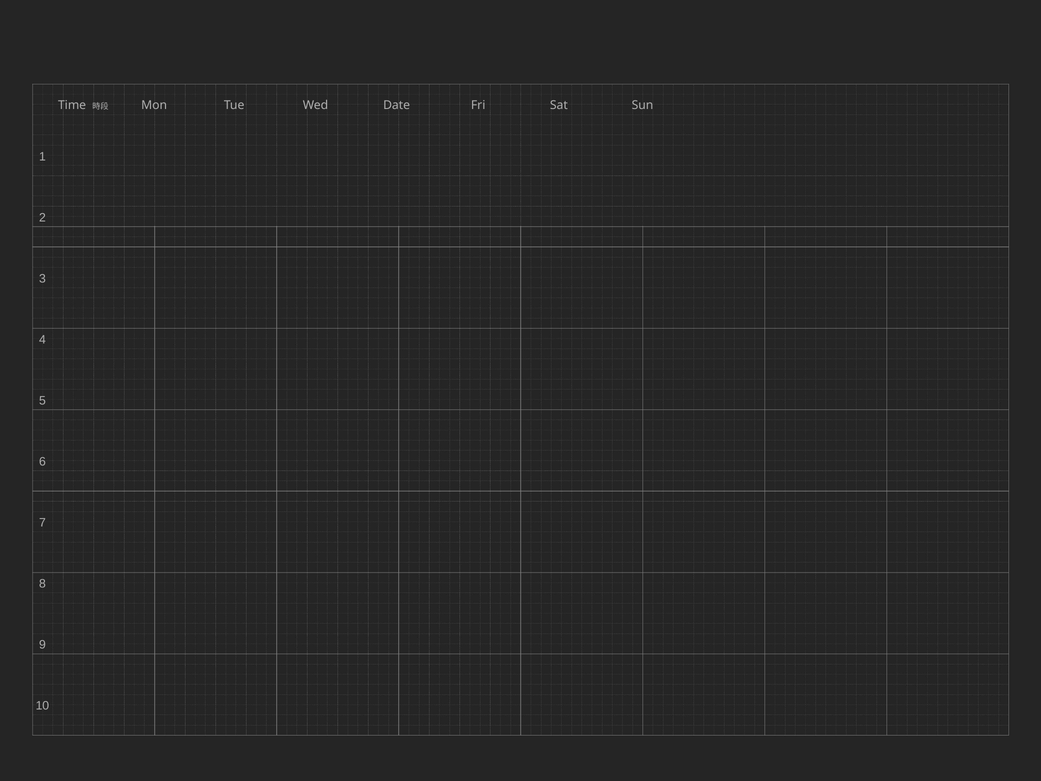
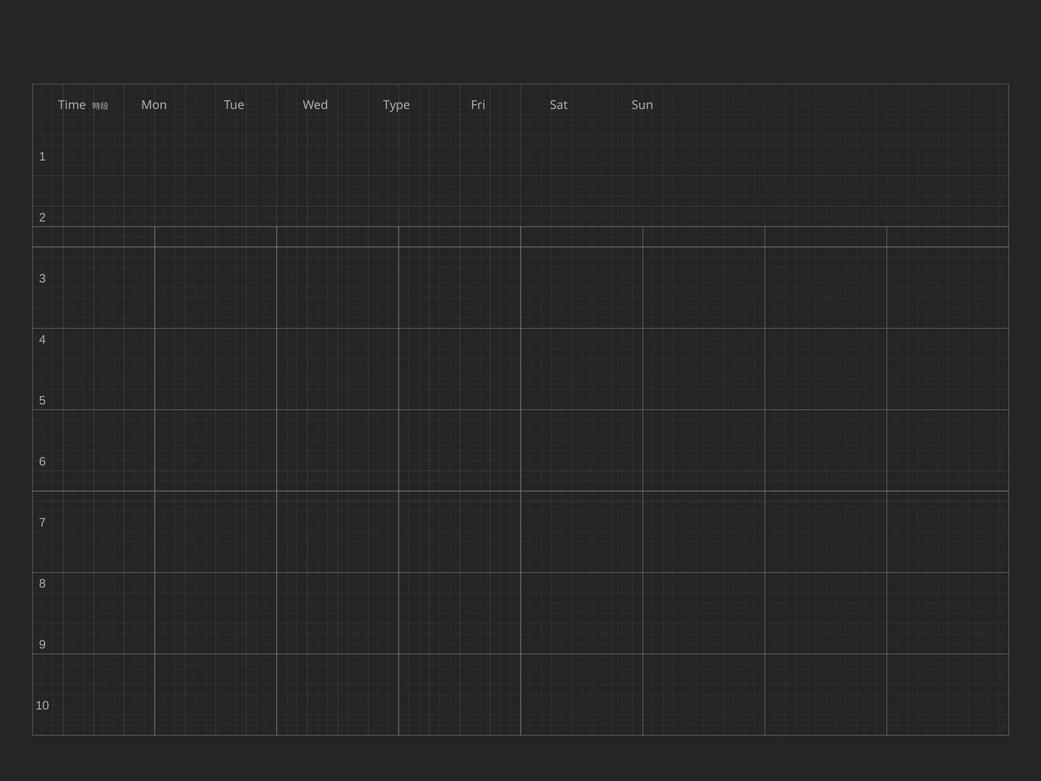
Date: Date -> Type
